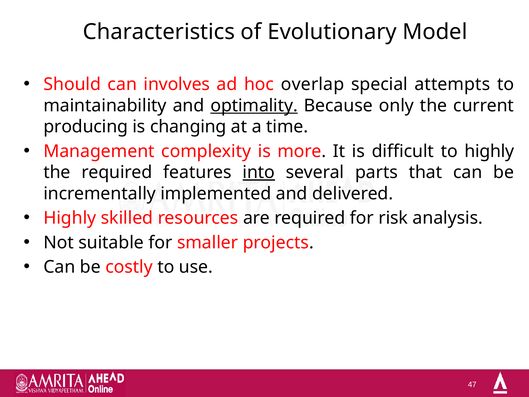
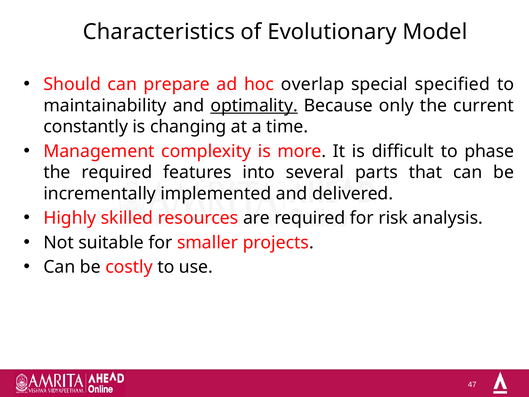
involves: involves -> prepare
attempts: attempts -> specified
producing: producing -> constantly
to highly: highly -> phase
into underline: present -> none
